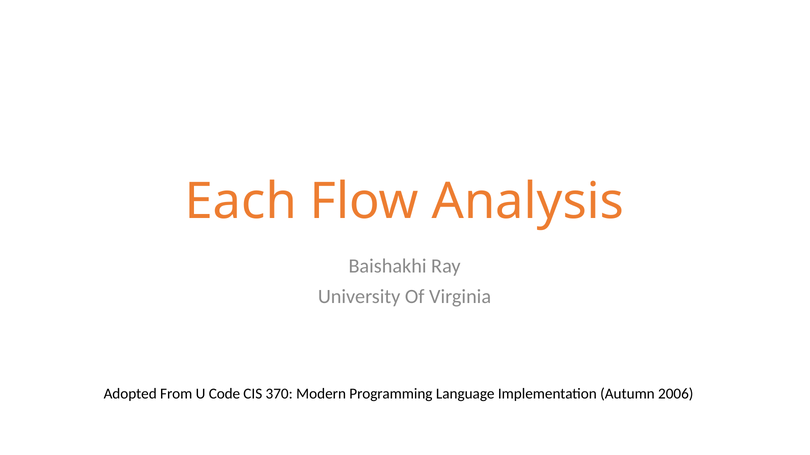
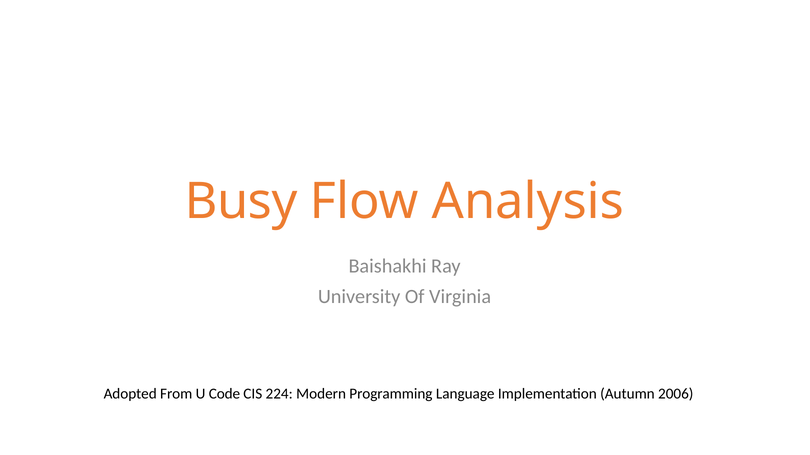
Each: Each -> Busy
370: 370 -> 224
